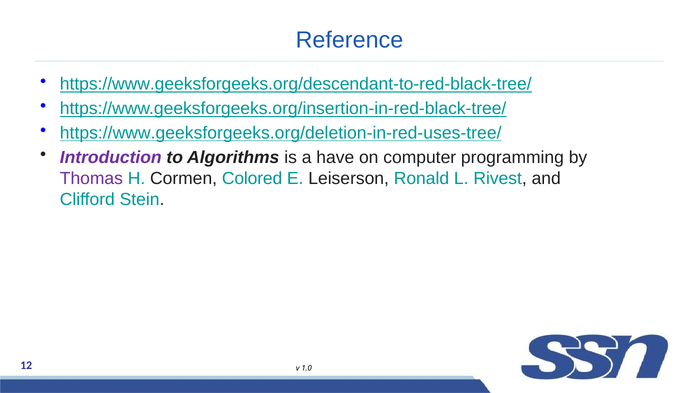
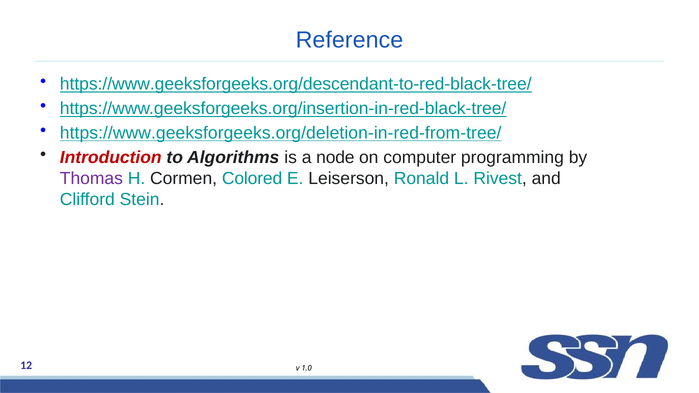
https://www.geeksforgeeks.org/deletion-in-red-uses-tree/: https://www.geeksforgeeks.org/deletion-in-red-uses-tree/ -> https://www.geeksforgeeks.org/deletion-in-red-from-tree/
Introduction colour: purple -> red
have: have -> node
